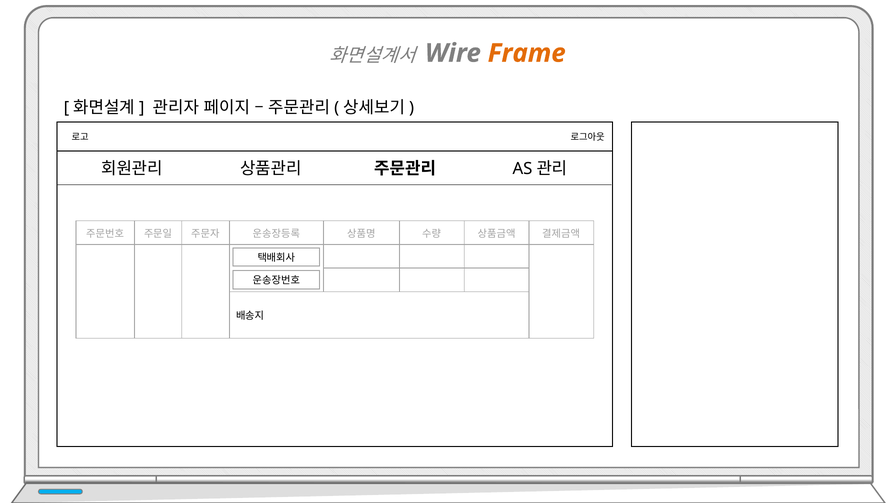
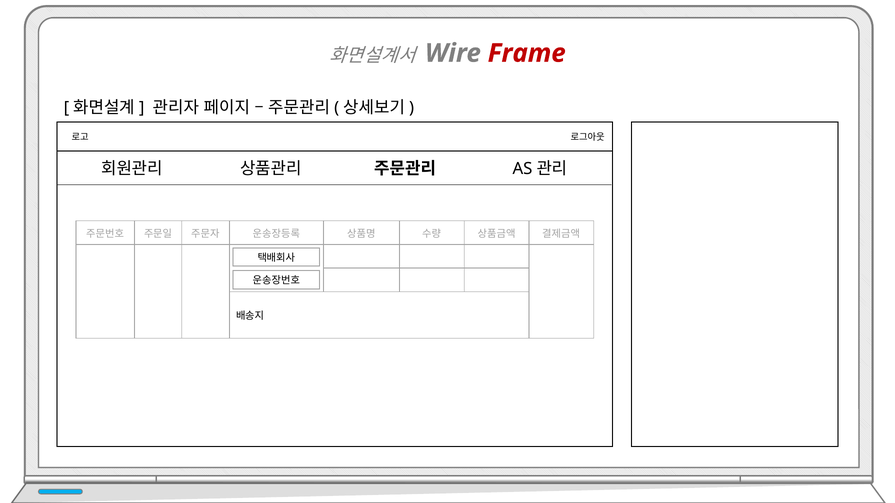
Frame colour: orange -> red
